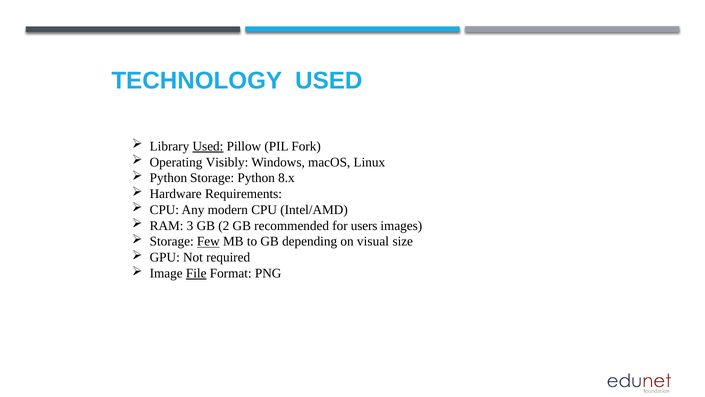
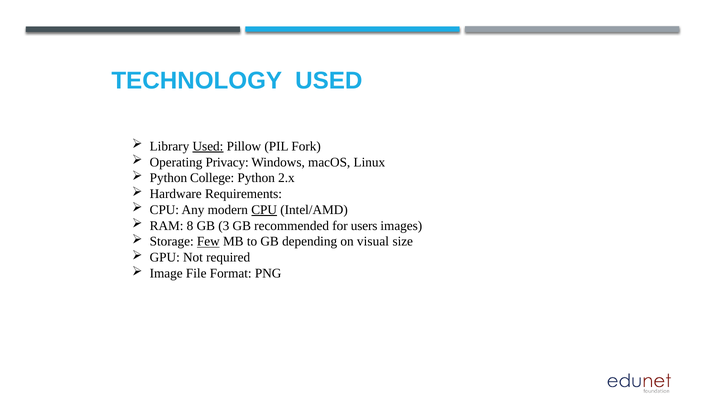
Visibly: Visibly -> Privacy
Python Storage: Storage -> College
8.x: 8.x -> 2.x
CPU at (264, 210) underline: none -> present
3: 3 -> 8
2: 2 -> 3
File underline: present -> none
